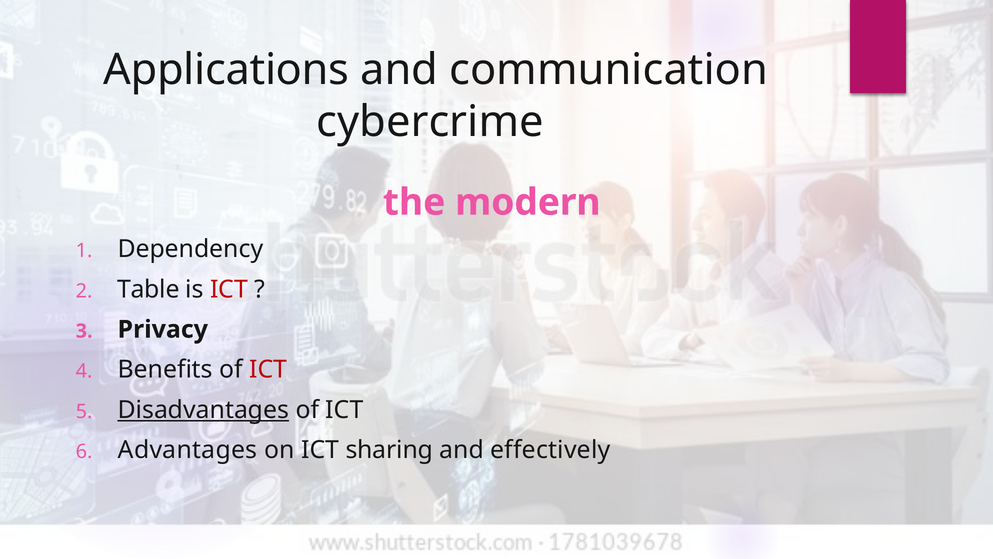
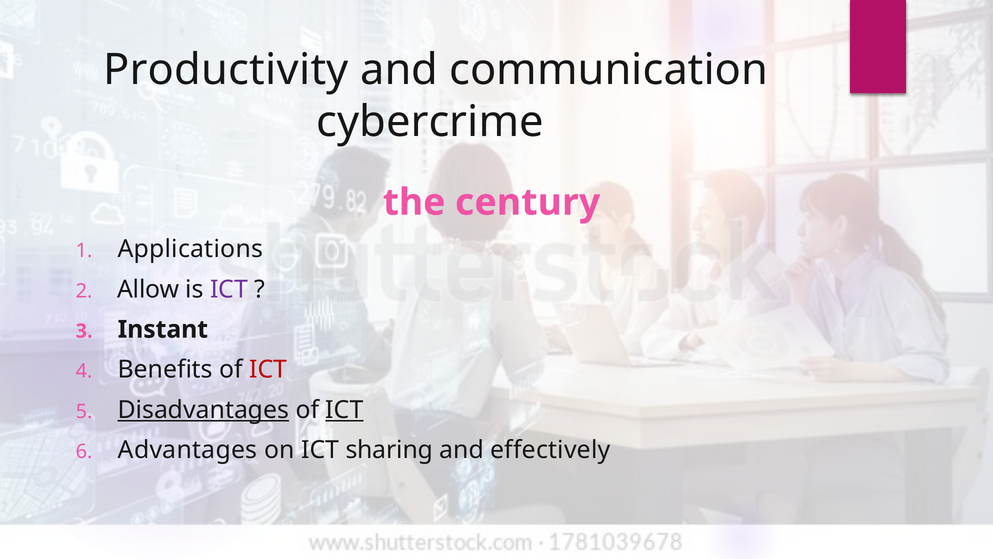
Applications: Applications -> Productivity
modern: modern -> century
Dependency: Dependency -> Applications
Table: Table -> Allow
ICT at (229, 289) colour: red -> purple
Privacy: Privacy -> Instant
ICT at (344, 410) underline: none -> present
